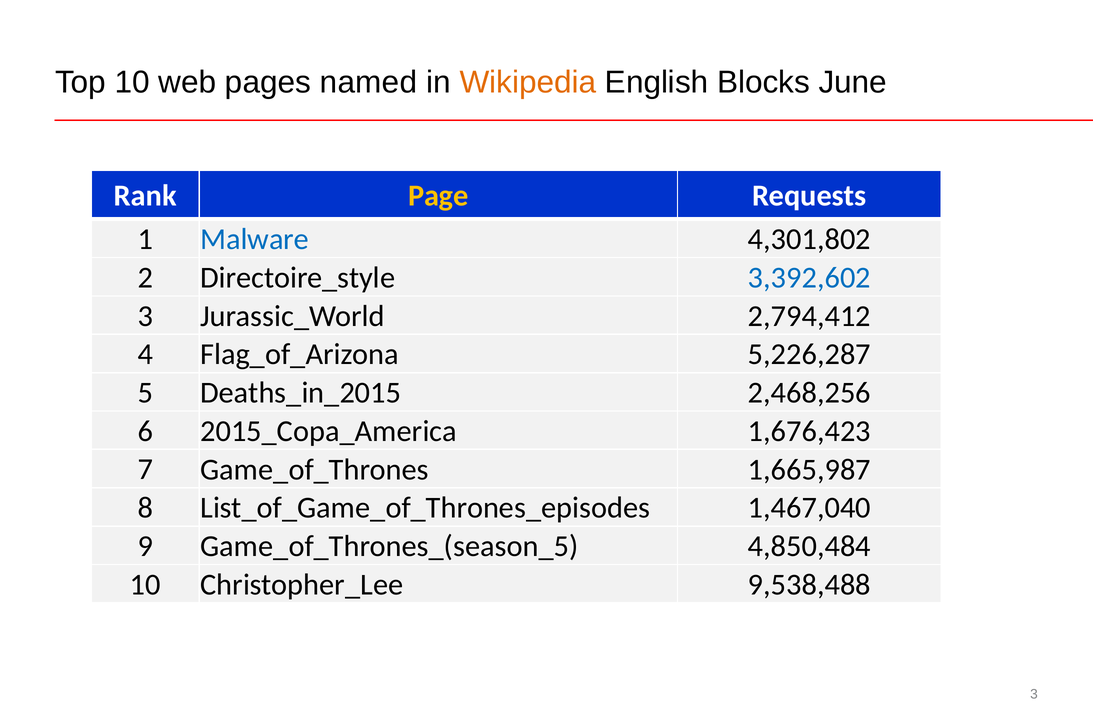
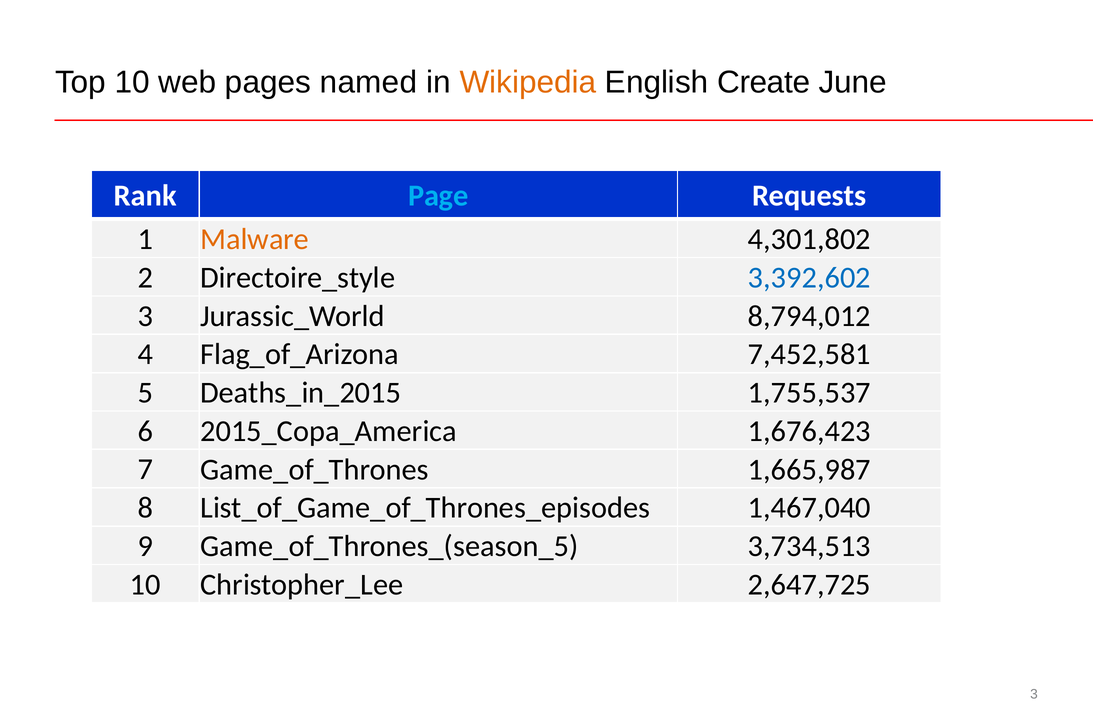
Blocks: Blocks -> Create
Page colour: yellow -> light blue
Malware colour: blue -> orange
2,794,412: 2,794,412 -> 8,794,012
5,226,287: 5,226,287 -> 7,452,581
2,468,256: 2,468,256 -> 1,755,537
4,850,484: 4,850,484 -> 3,734,513
9,538,488: 9,538,488 -> 2,647,725
